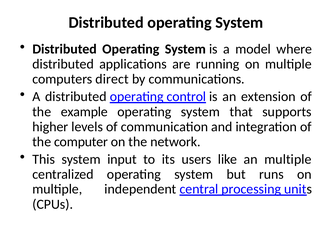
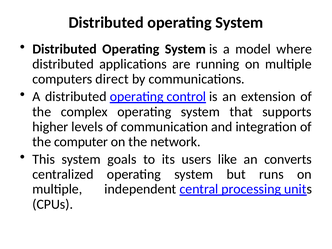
example: example -> complex
input: input -> goals
an multiple: multiple -> converts
